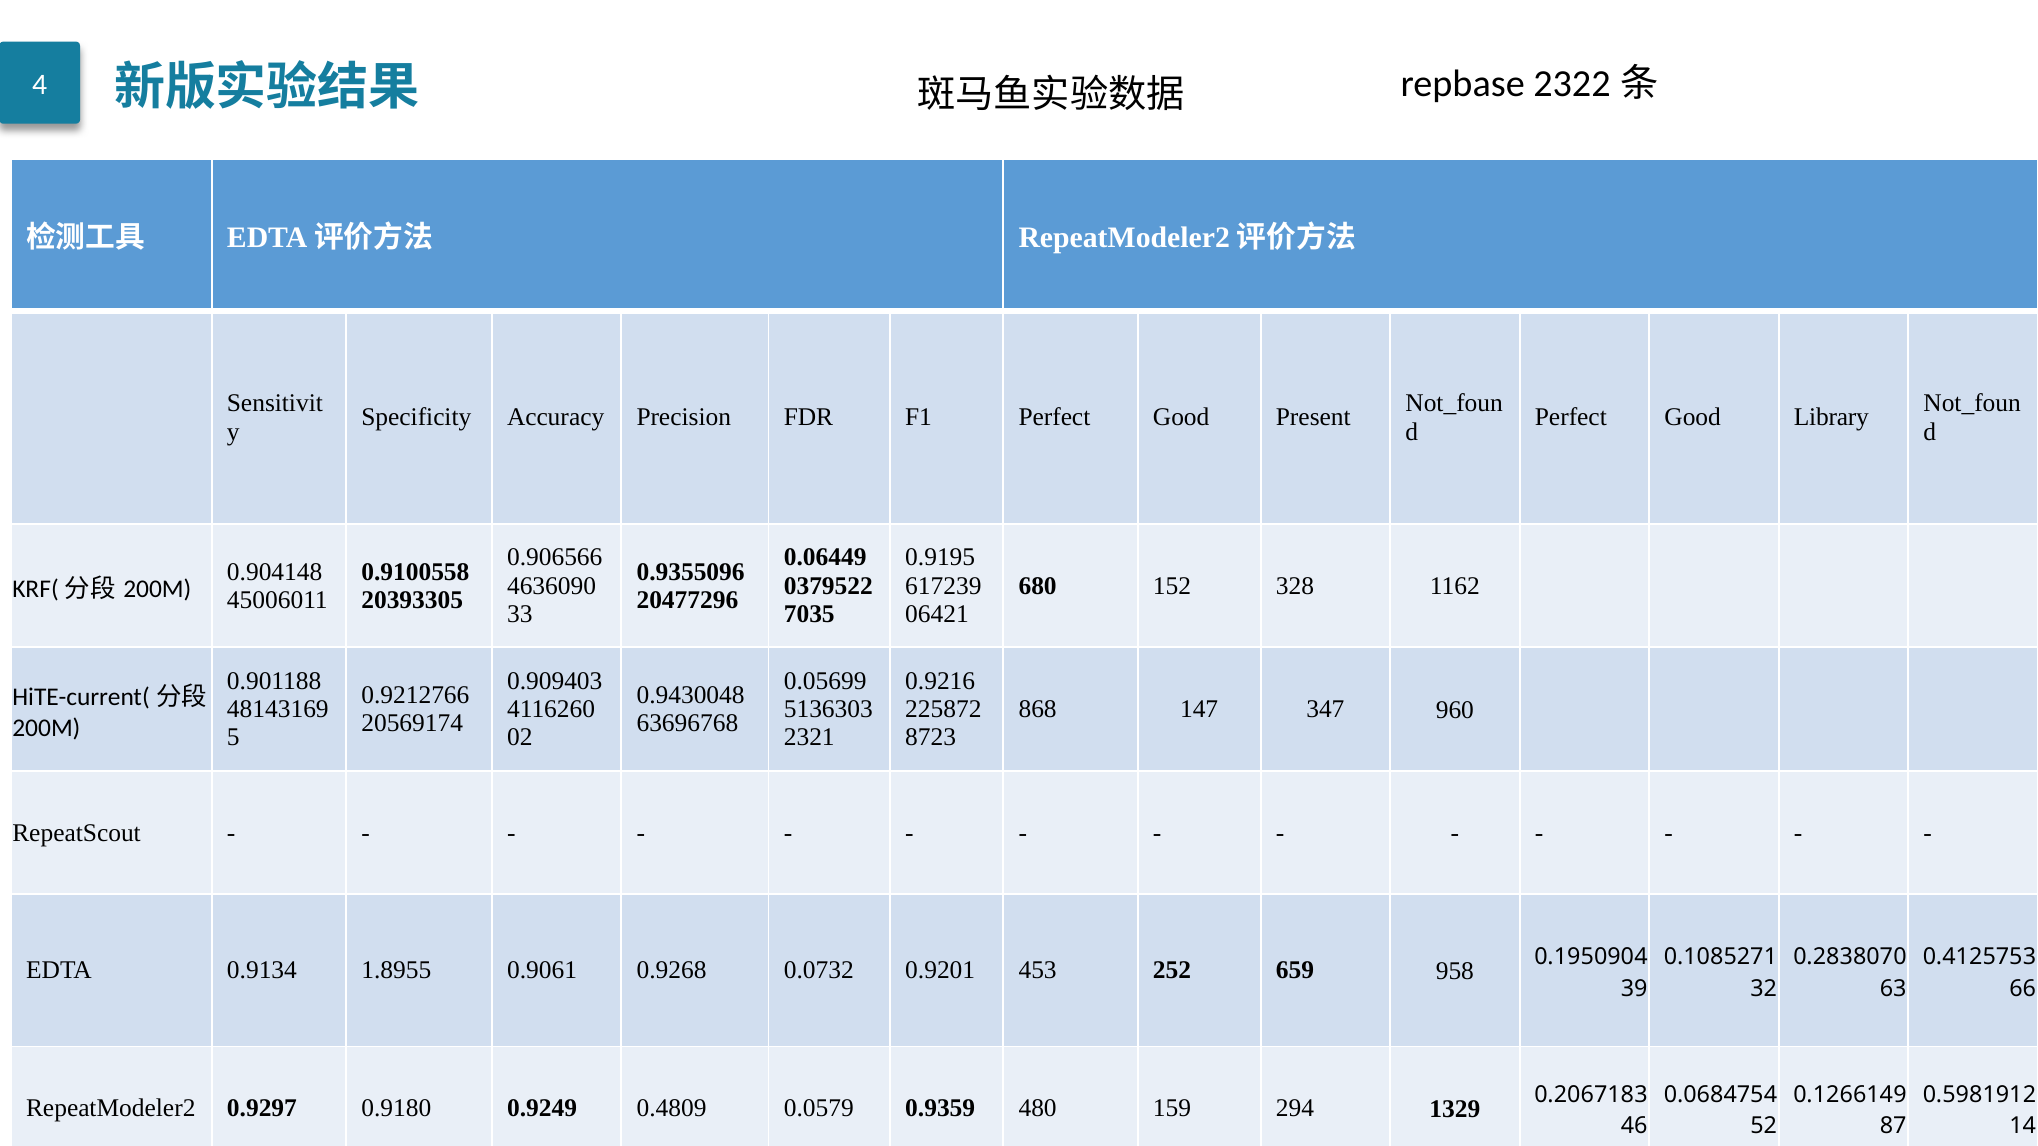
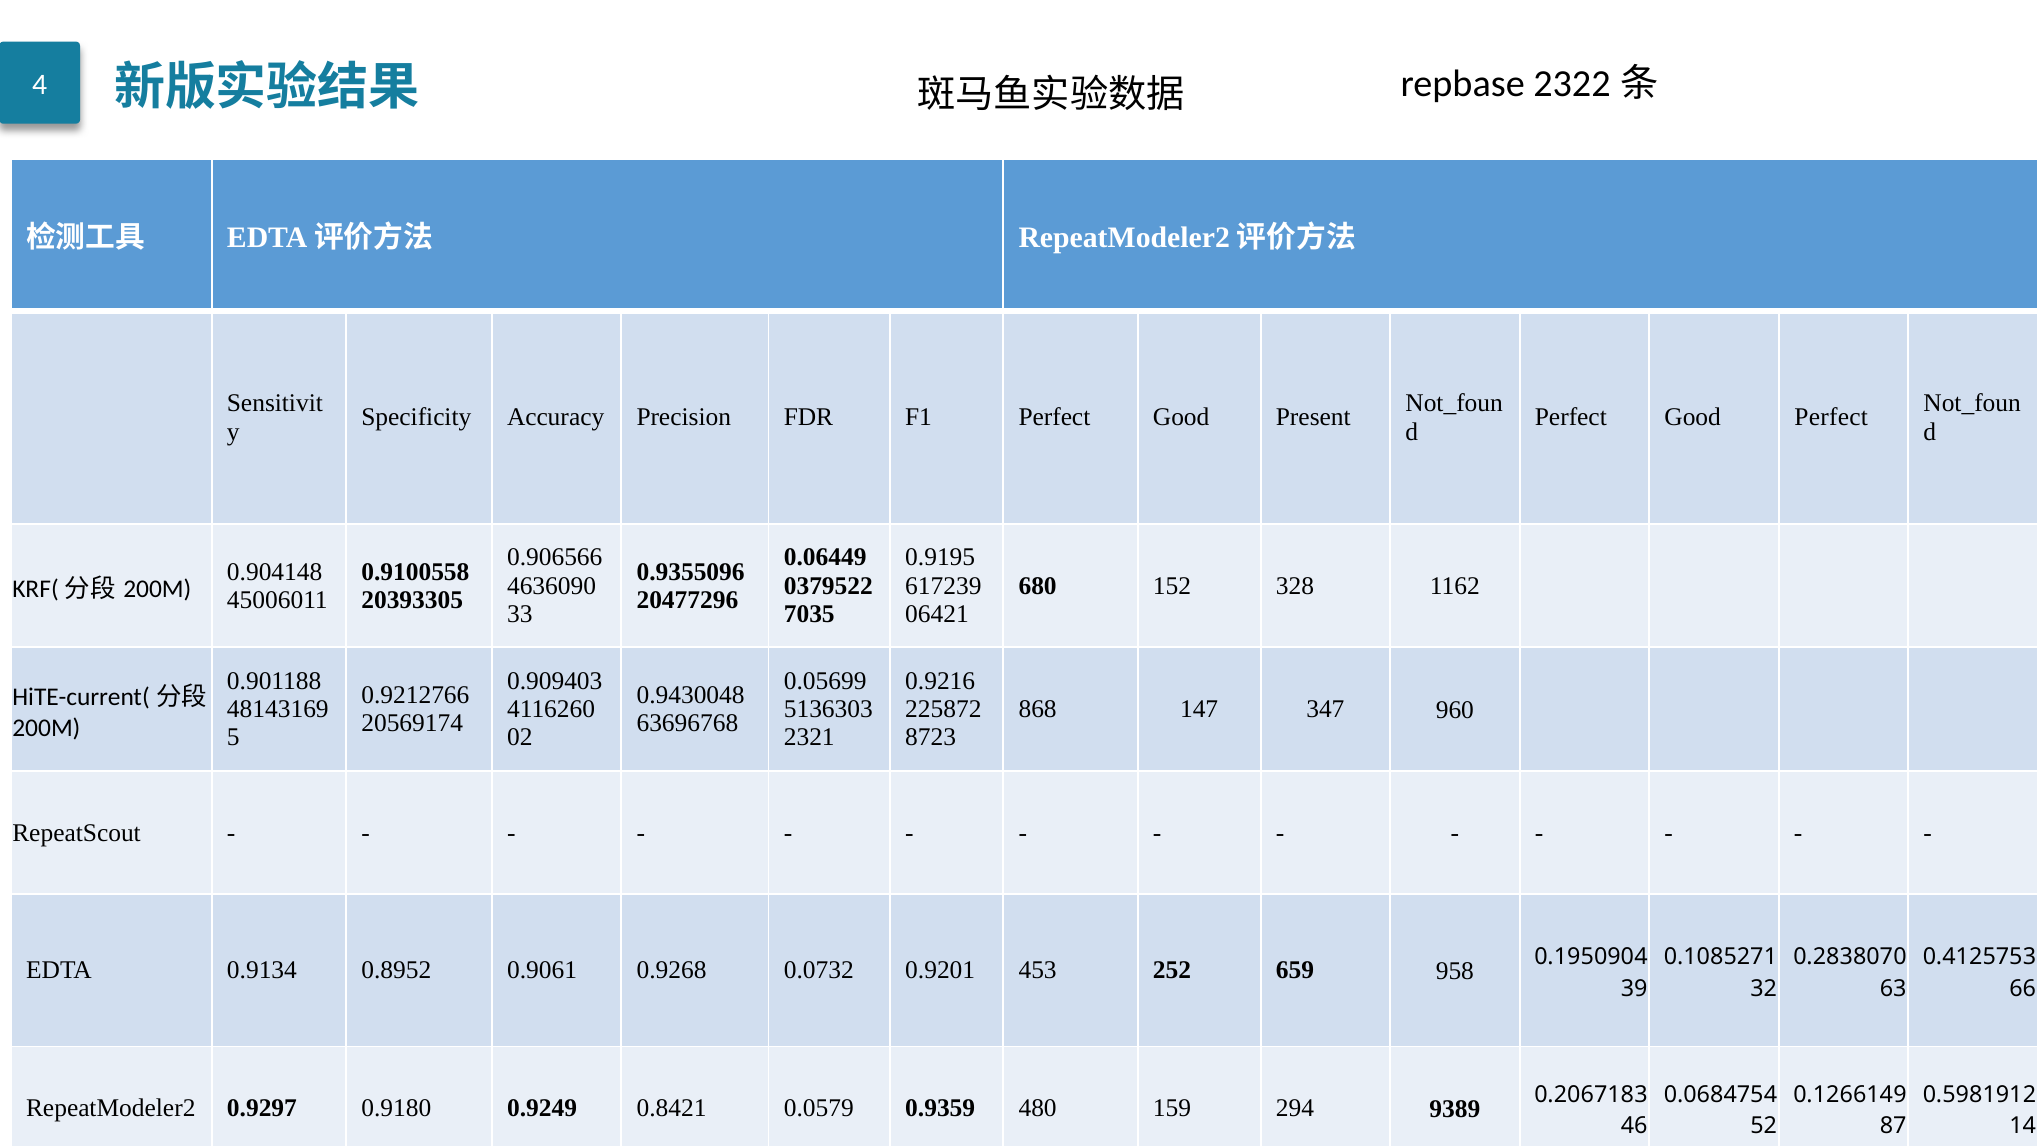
Good Library: Library -> Perfect
1.8955: 1.8955 -> 0.8952
0.4809: 0.4809 -> 0.8421
1329: 1329 -> 9389
